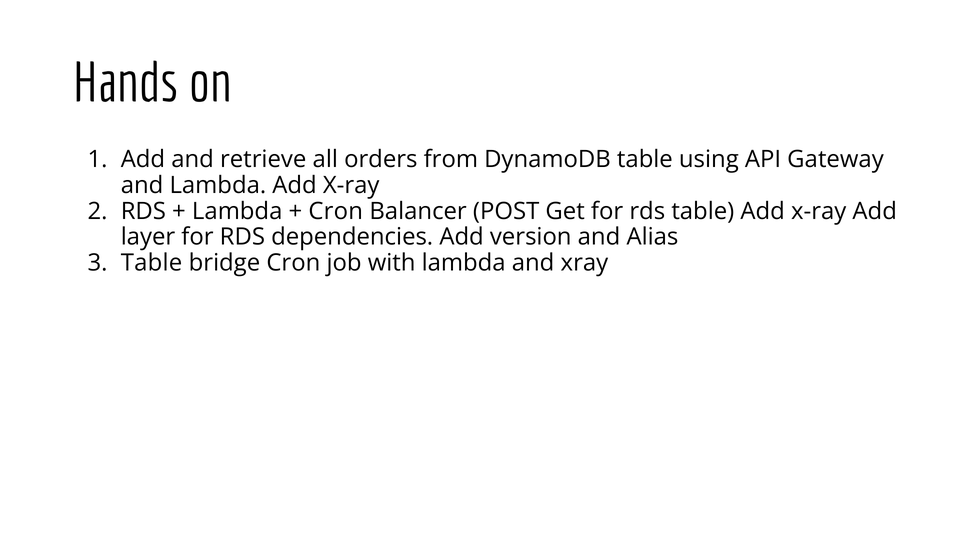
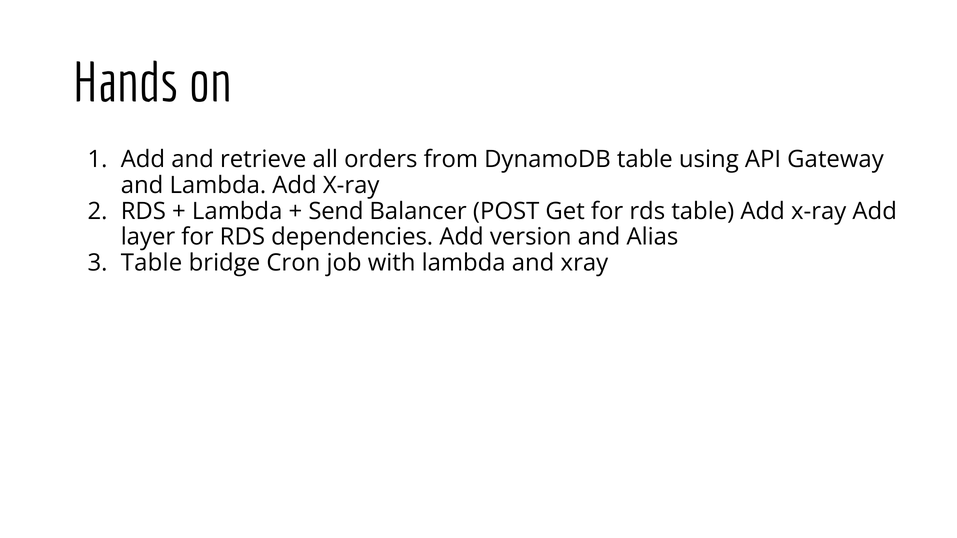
Cron at (336, 211): Cron -> Send
